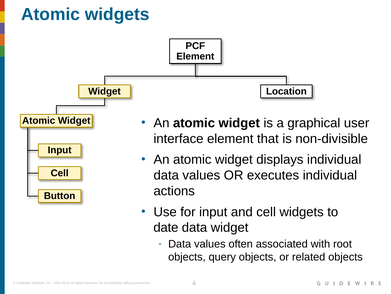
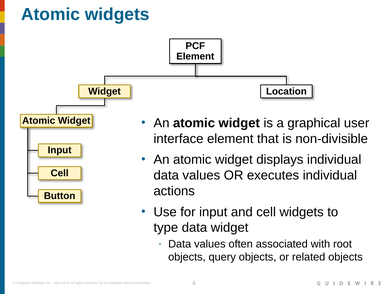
date: date -> type
